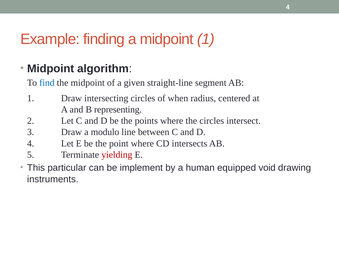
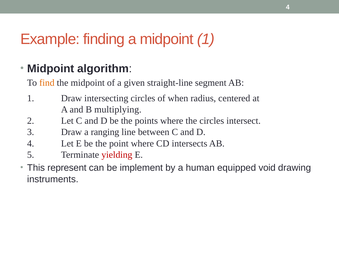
find colour: blue -> orange
representing: representing -> multiplying
modulo: modulo -> ranging
particular: particular -> represent
